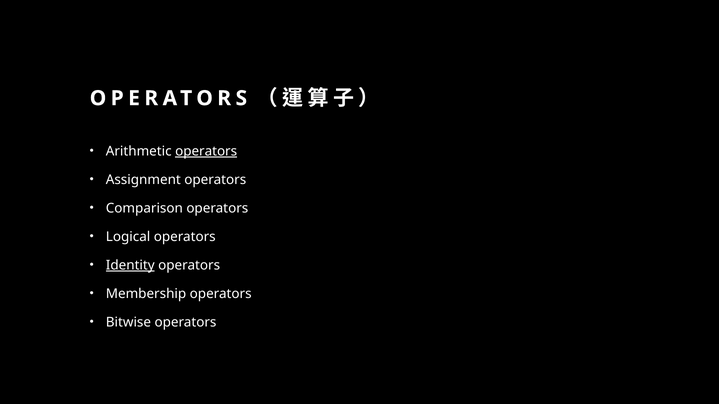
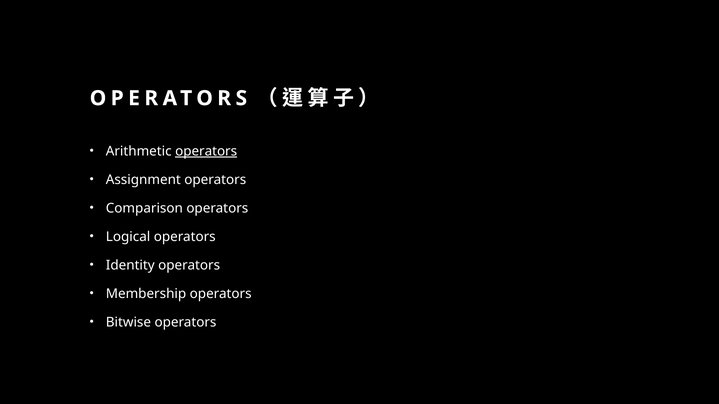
Identity underline: present -> none
